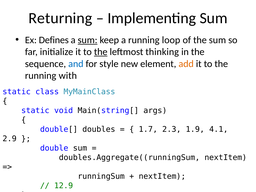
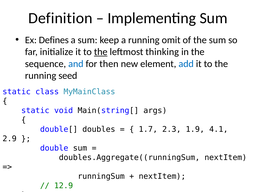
Returning: Returning -> Definition
sum at (88, 40) underline: present -> none
loop: loop -> omit
style: style -> then
add colour: orange -> blue
with: with -> seed
